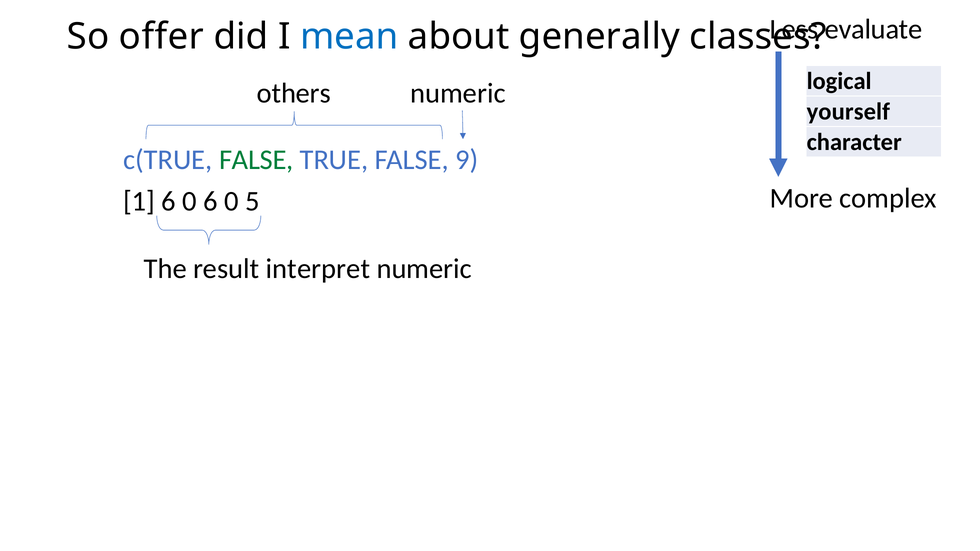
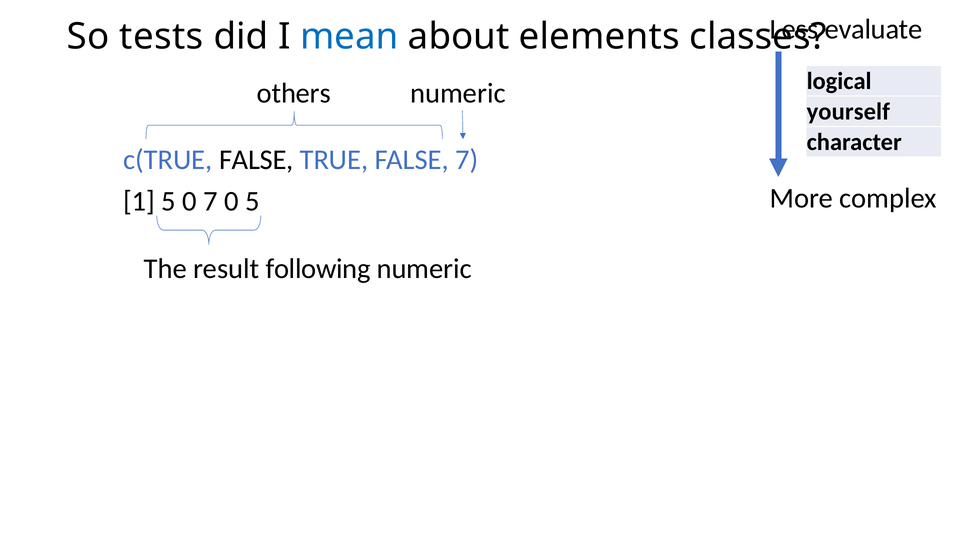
offer: offer -> tests
generally: generally -> elements
FALSE at (256, 160) colour: green -> black
FALSE 9: 9 -> 7
1 6: 6 -> 5
0 6: 6 -> 7
interpret: interpret -> following
